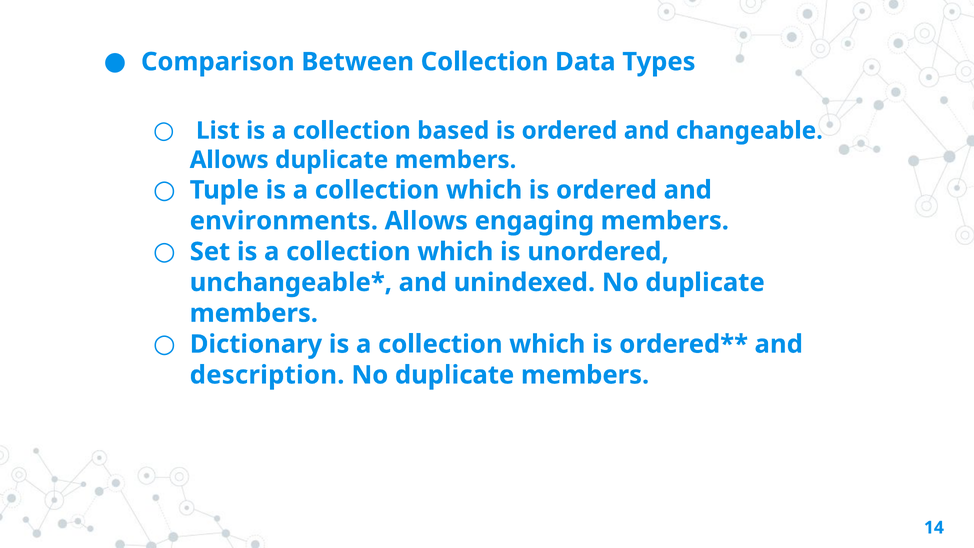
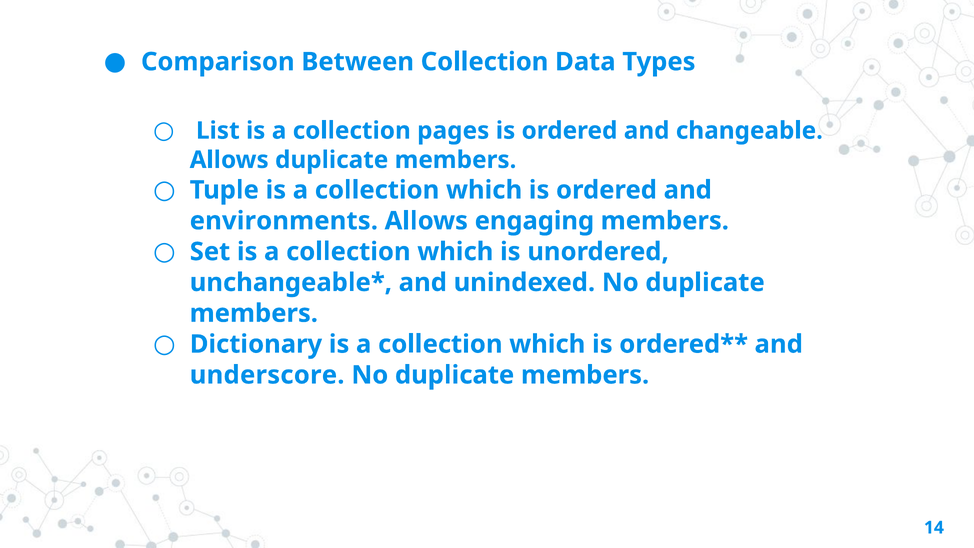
based: based -> pages
description: description -> underscore
